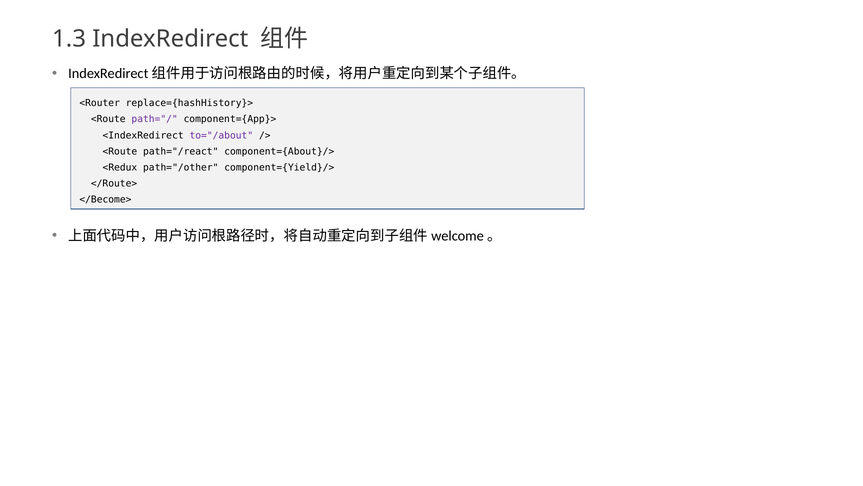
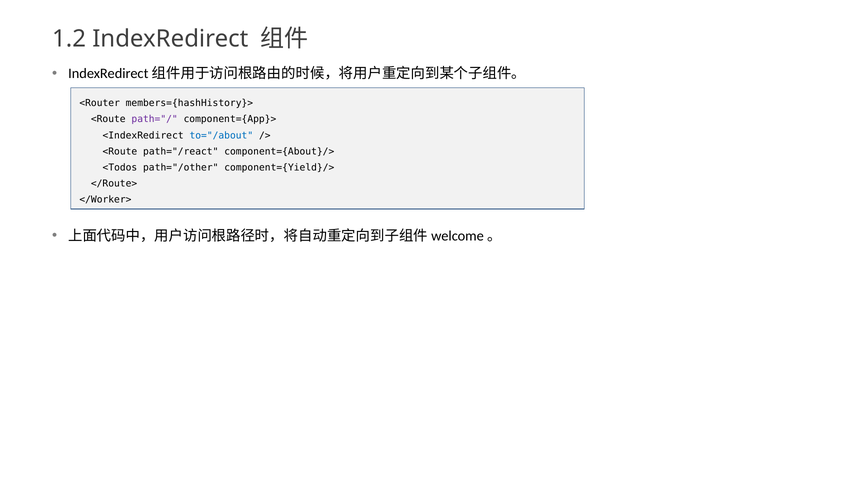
1.3: 1.3 -> 1.2
replace={hashHistory}>: replace={hashHistory}> -> members={hashHistory}>
to="/about colour: purple -> blue
<Redux: <Redux -> <Todos
</Become>: </Become> -> </Worker>
